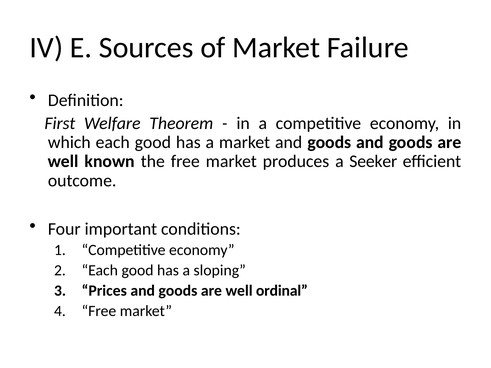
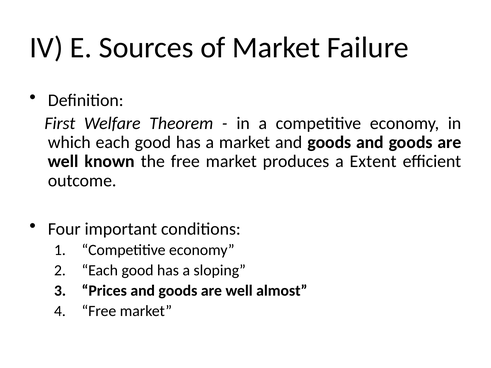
Seeker: Seeker -> Extent
ordinal: ordinal -> almost
